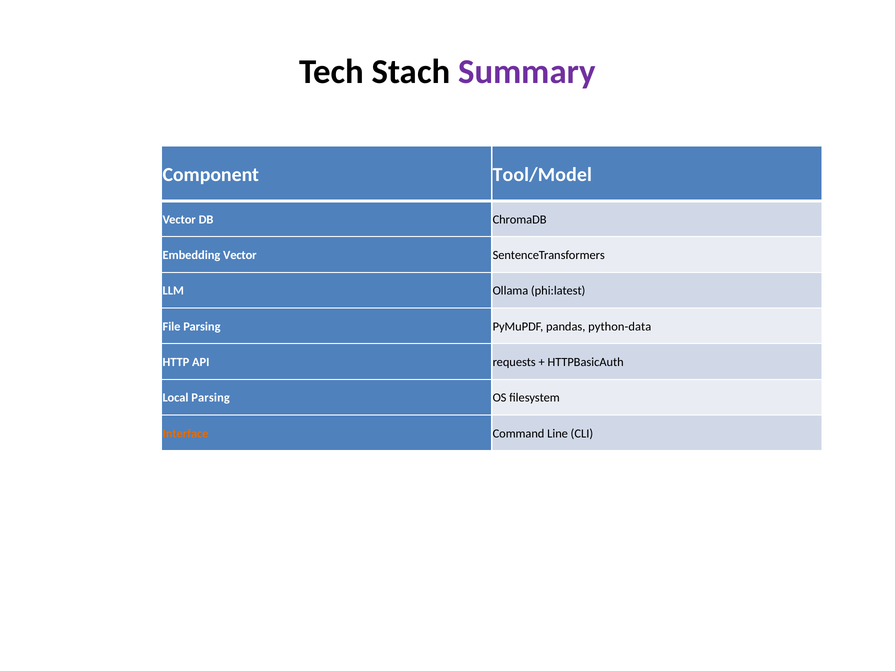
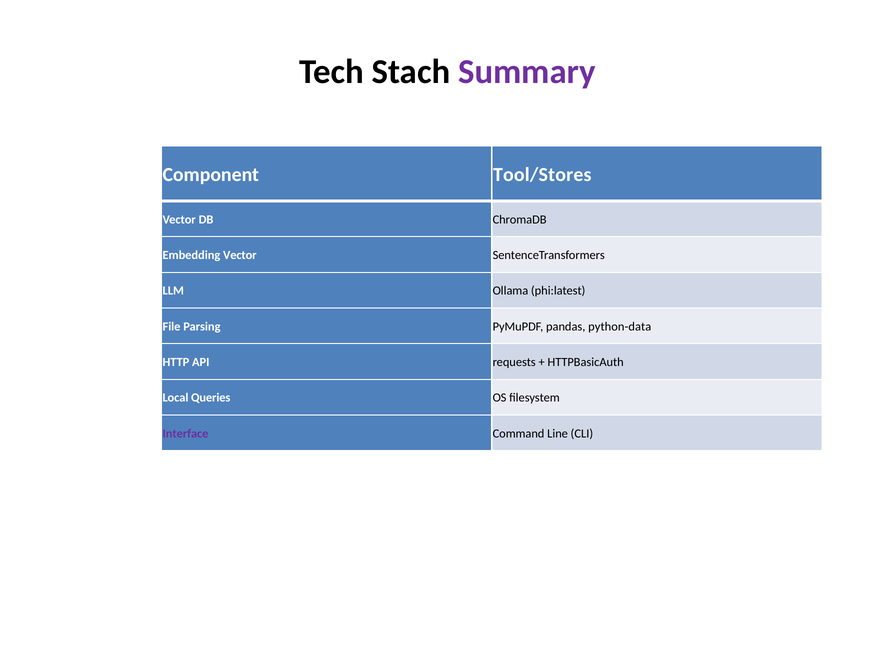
Tool/Model: Tool/Model -> Tool/Stores
Local Parsing: Parsing -> Queries
Interface colour: orange -> purple
